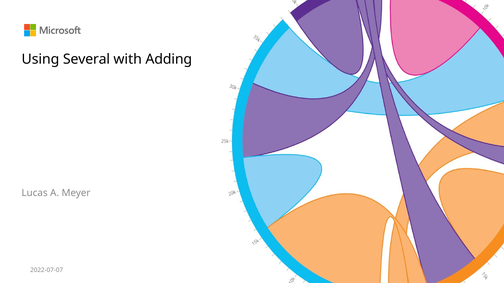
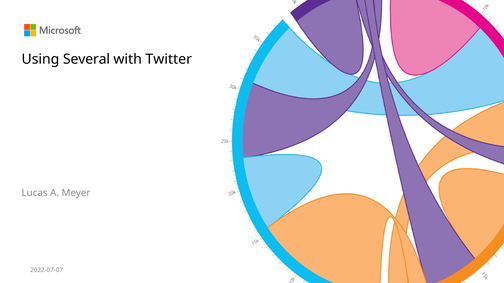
Adding: Adding -> Twitter
